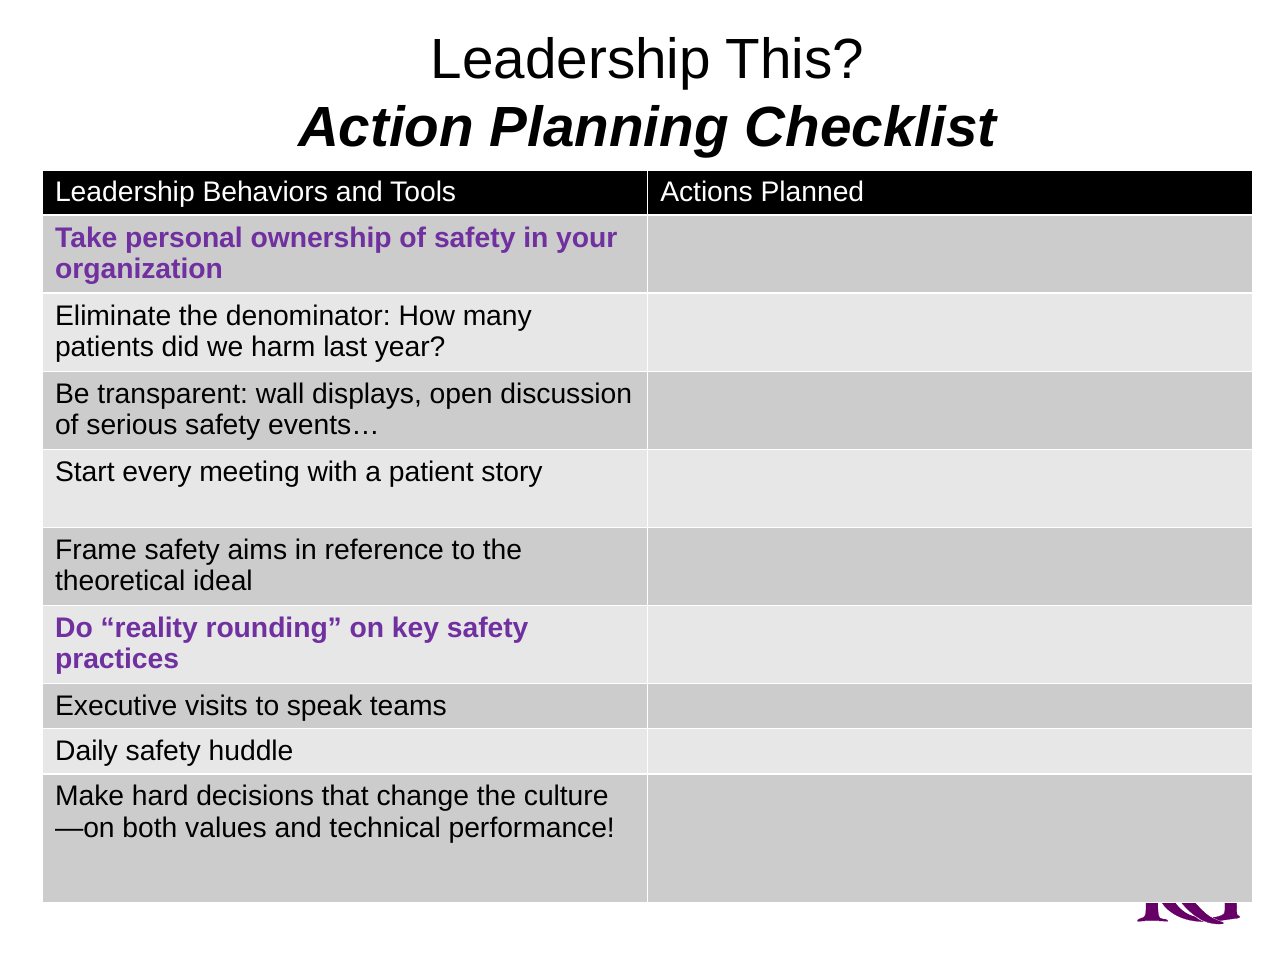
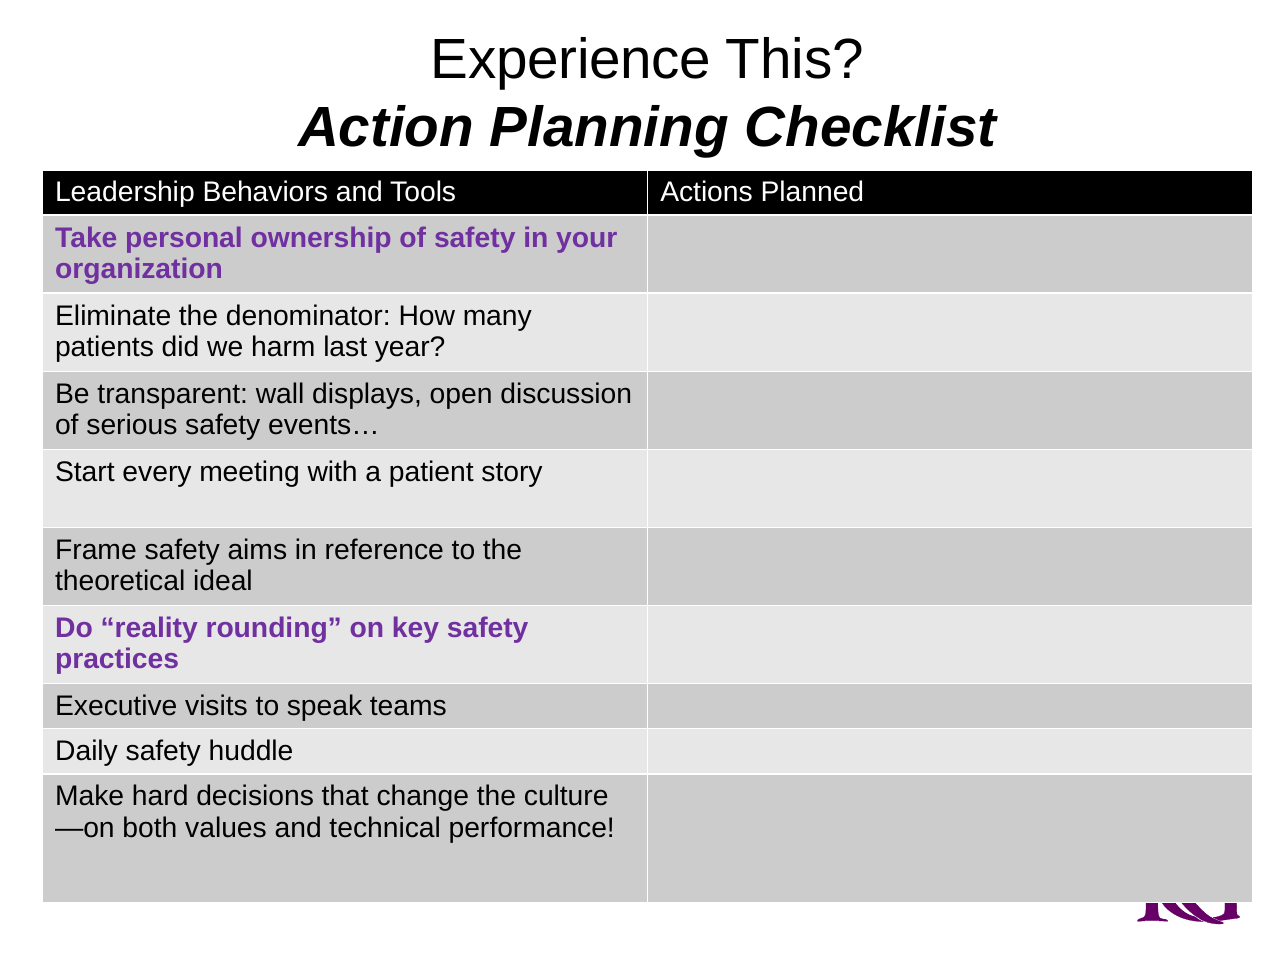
Leadership at (571, 60): Leadership -> Experience
